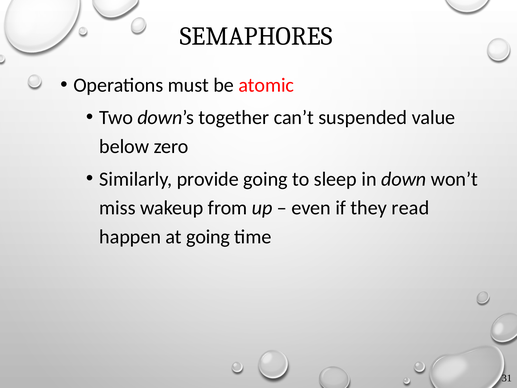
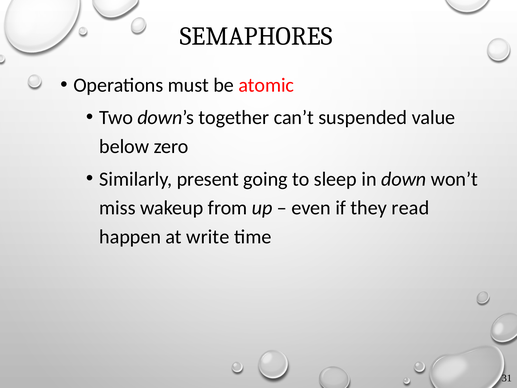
provide: provide -> present
at going: going -> write
